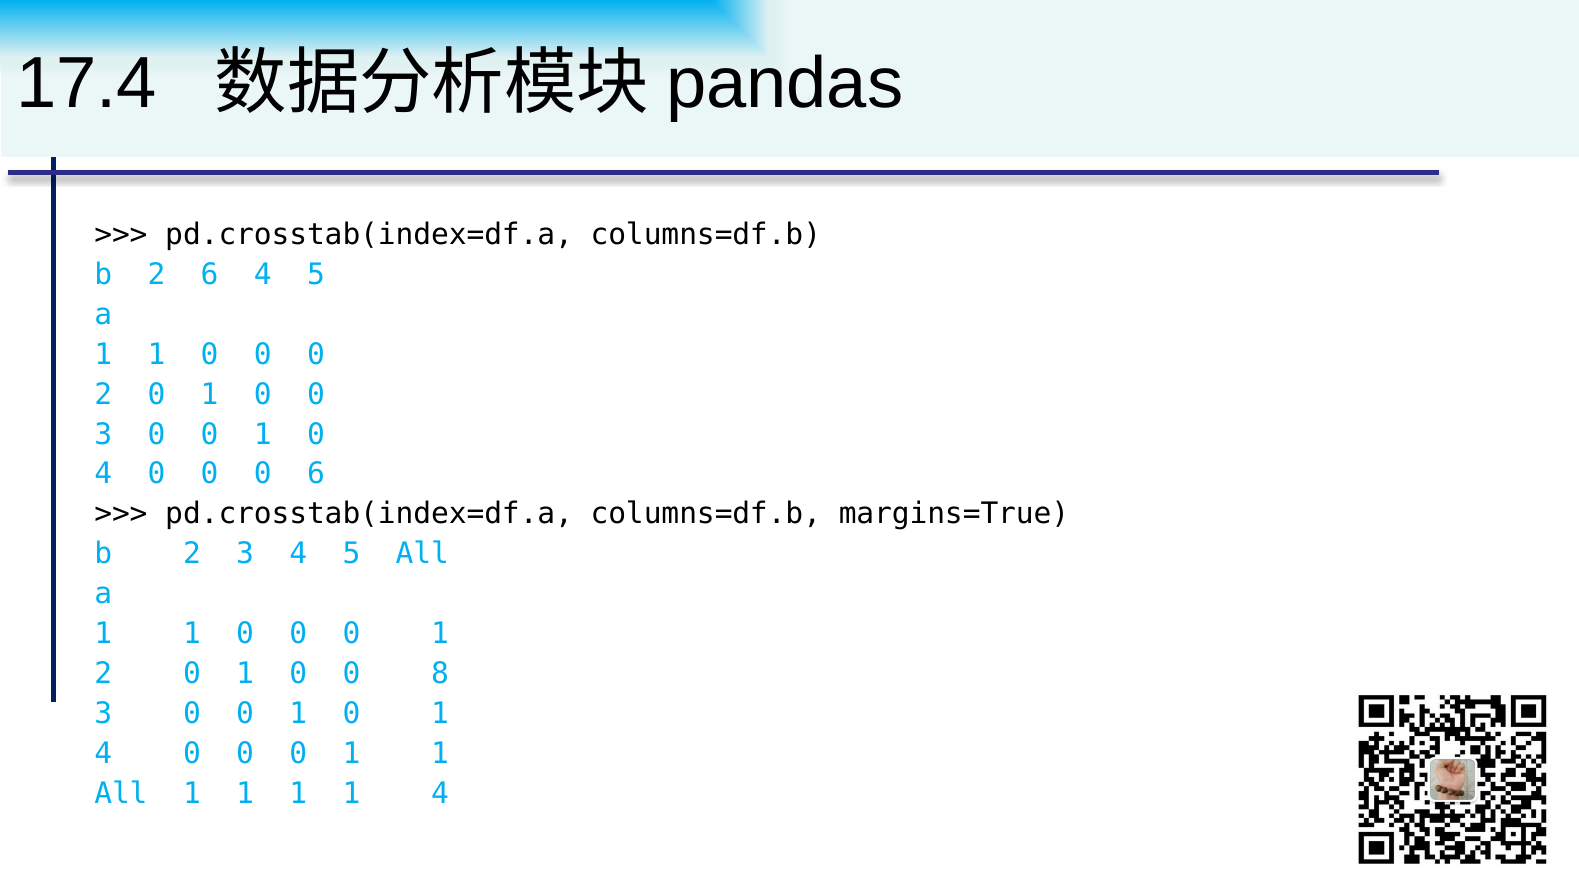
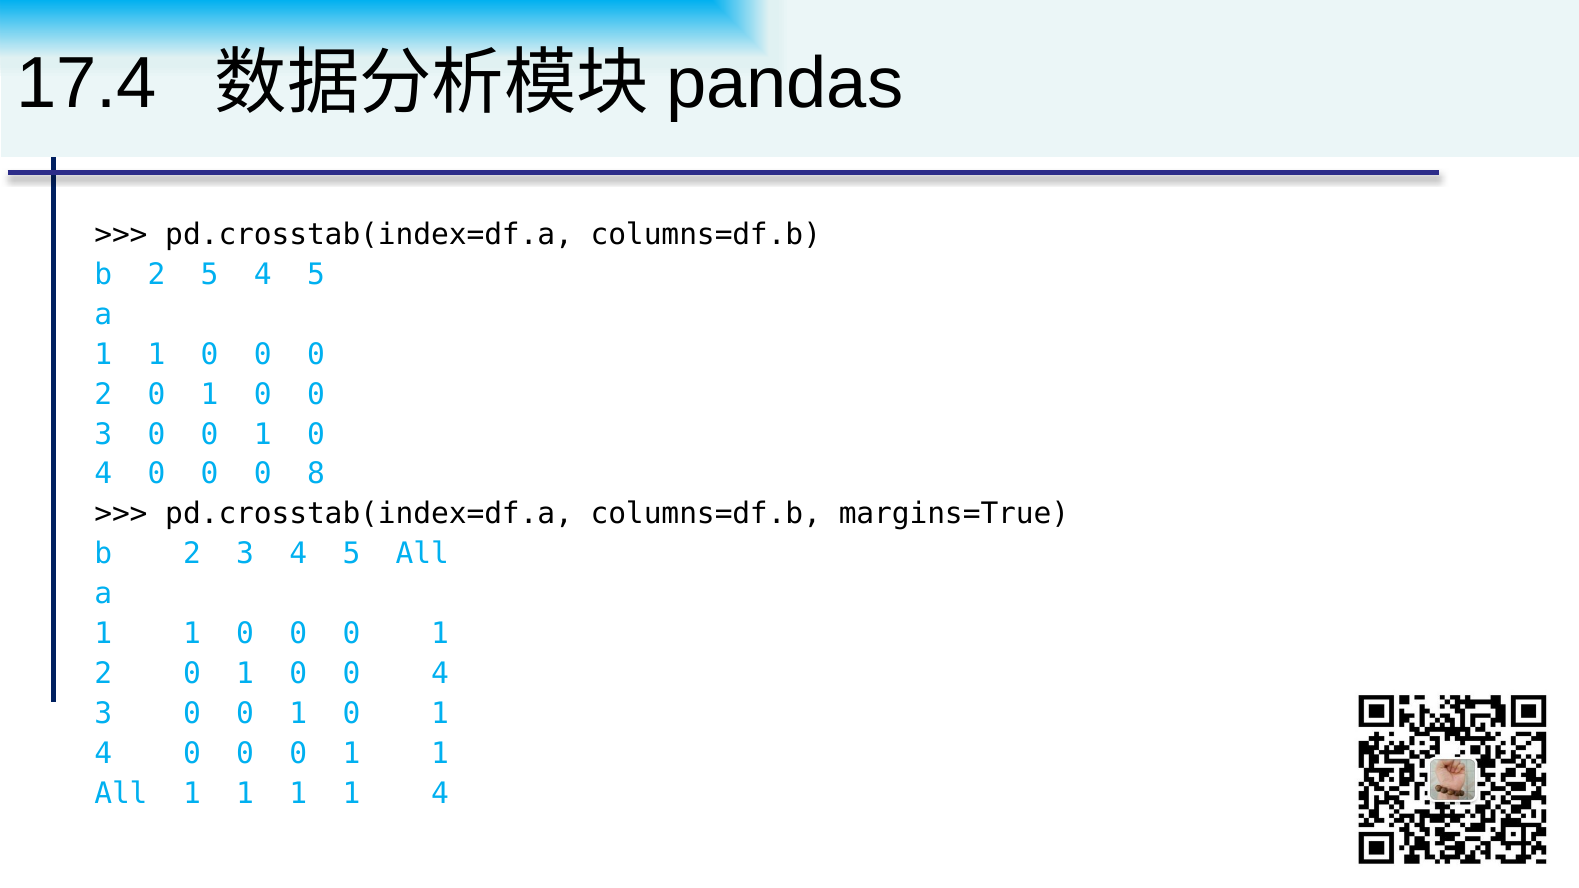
2 6: 6 -> 5
0 6: 6 -> 8
0 0 8: 8 -> 4
